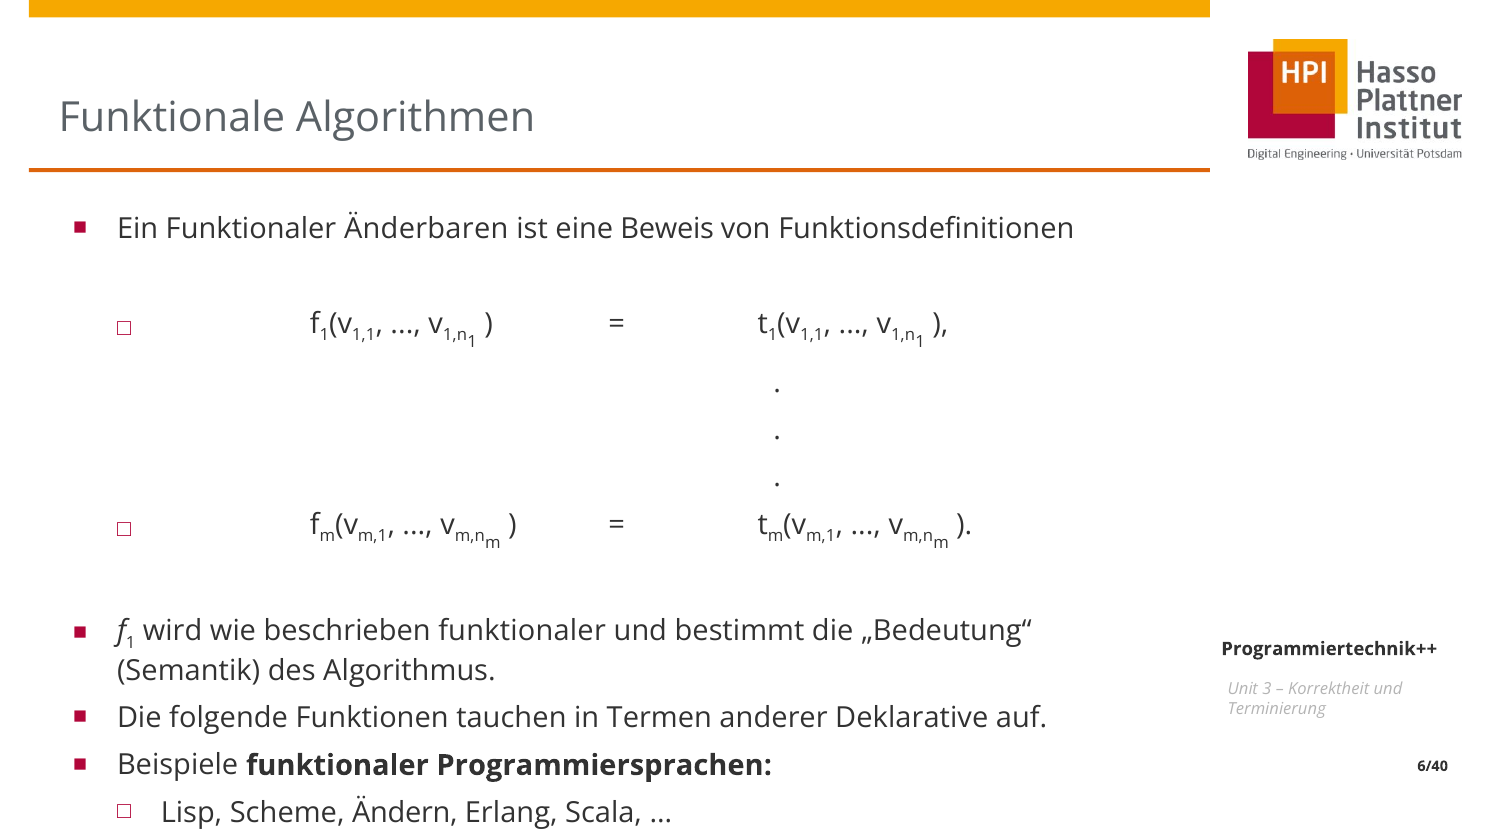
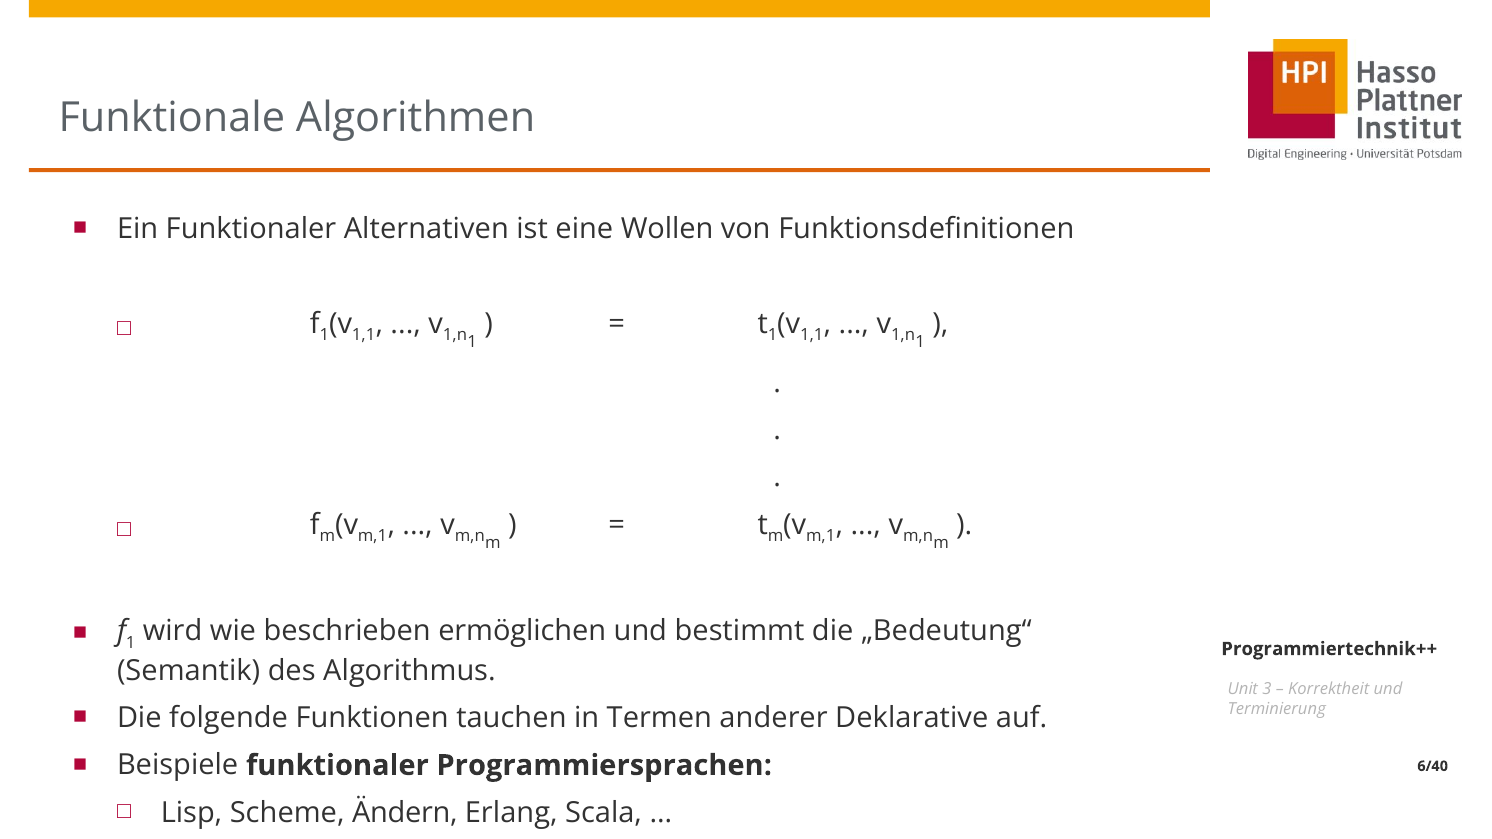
Änderbaren: Änderbaren -> Alternativen
Beweis: Beweis -> Wollen
beschrieben funktionaler: funktionaler -> ermöglichen
